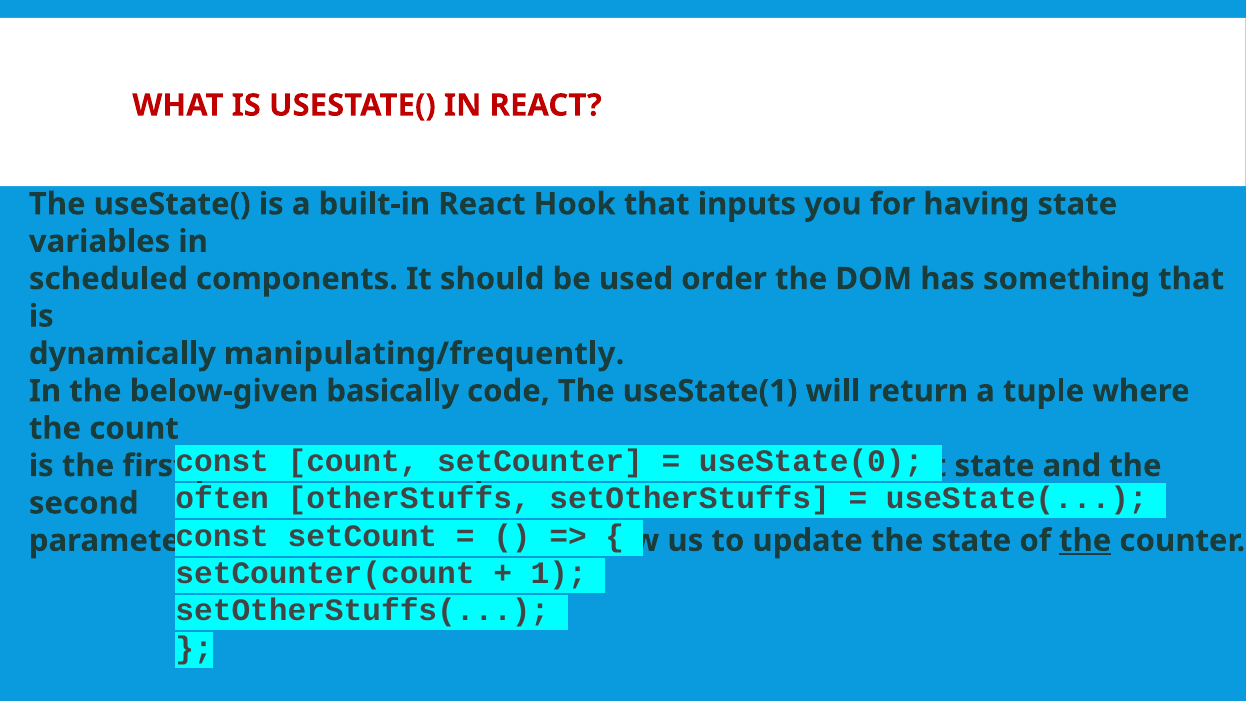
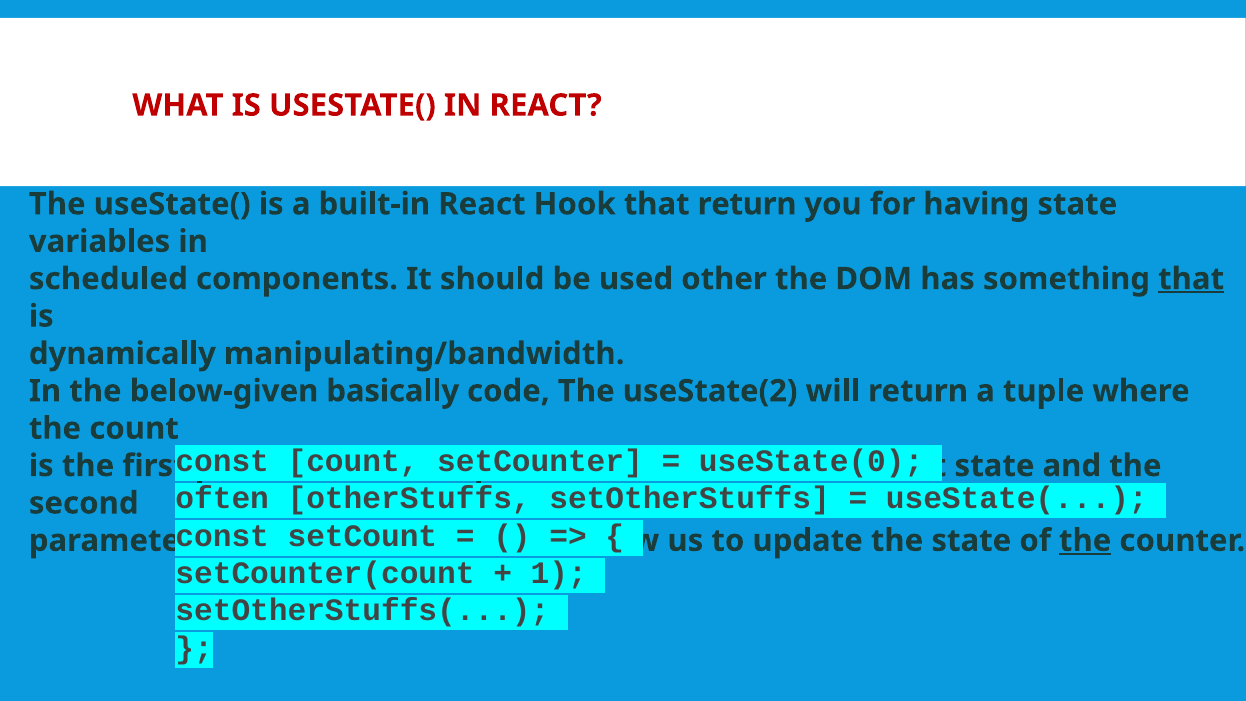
that inputs: inputs -> return
order: order -> other
that at (1191, 279) underline: none -> present
manipulating/frequently: manipulating/frequently -> manipulating/bandwidth
useState(1: useState(1 -> useState(2
